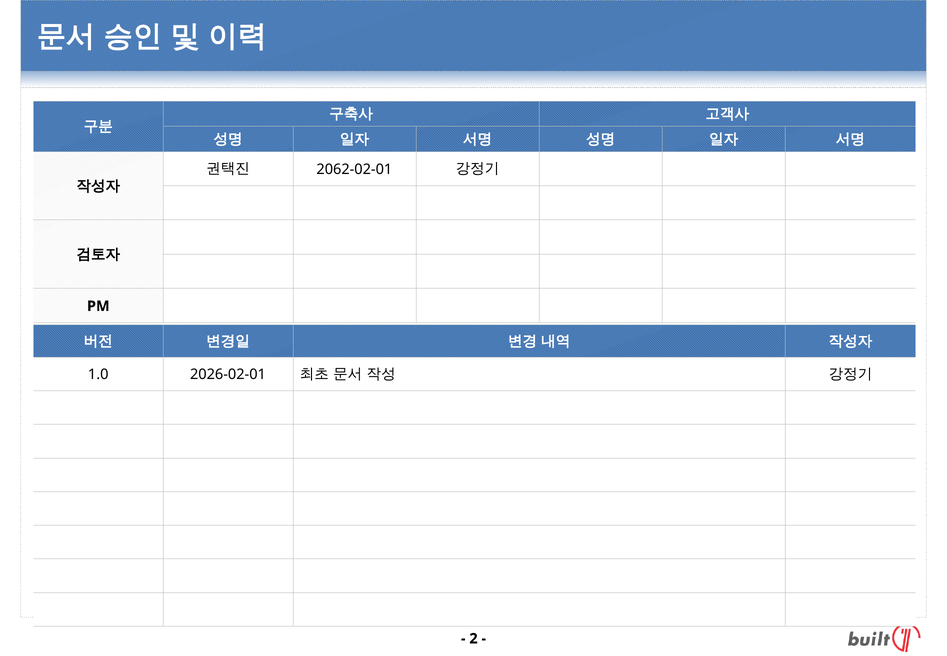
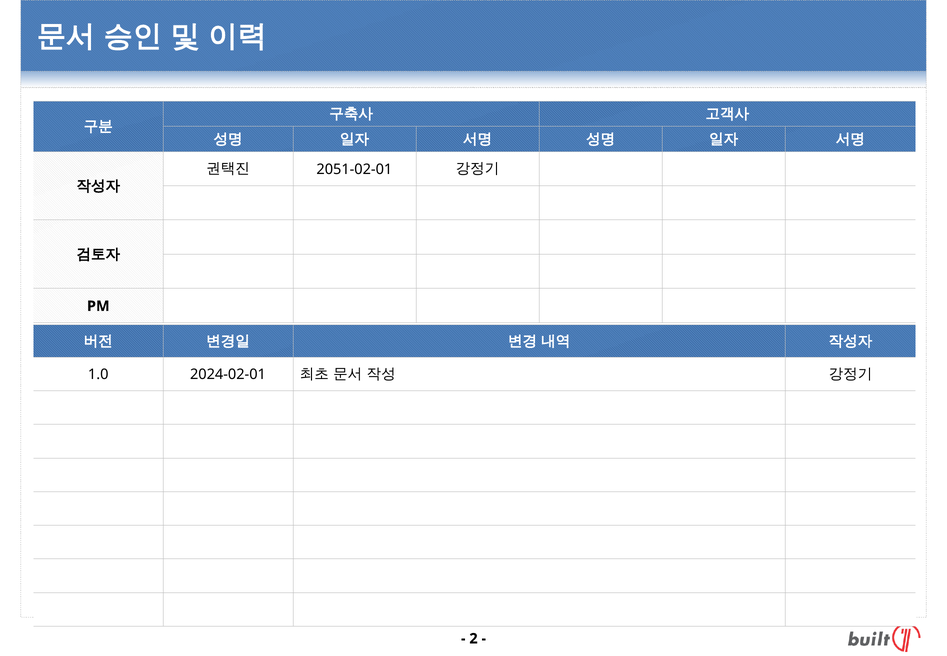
2062-02-01: 2062-02-01 -> 2051-02-01
2026-02-01: 2026-02-01 -> 2024-02-01
